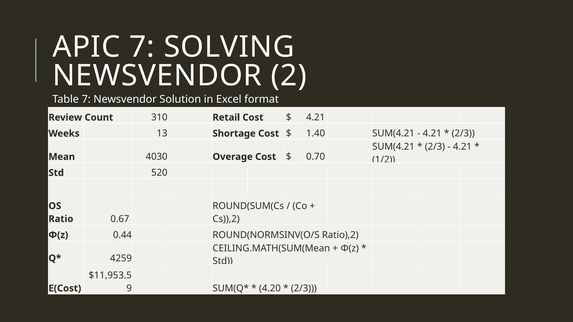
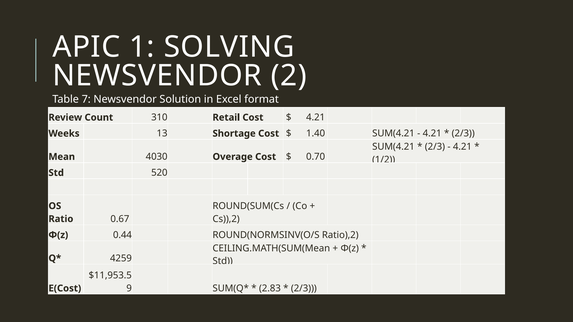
APIC 7: 7 -> 1
4.20: 4.20 -> 2.83
